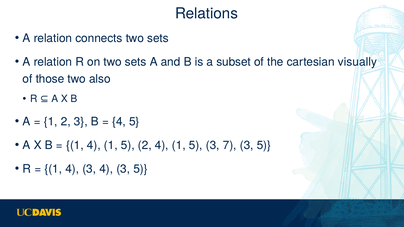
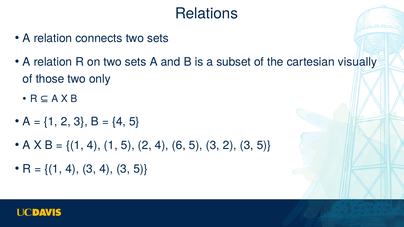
also: also -> only
2 4 1: 1 -> 6
3 7: 7 -> 2
